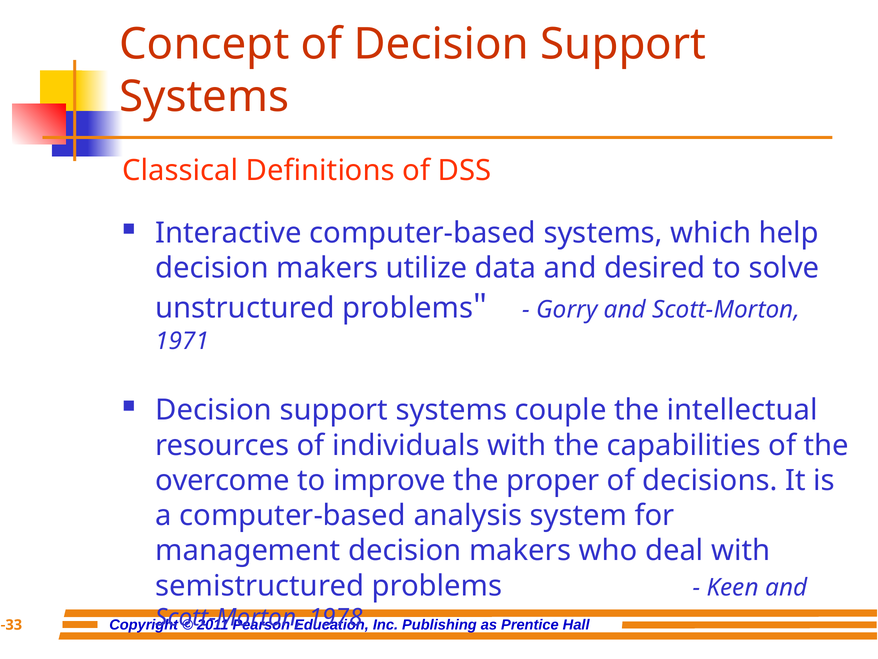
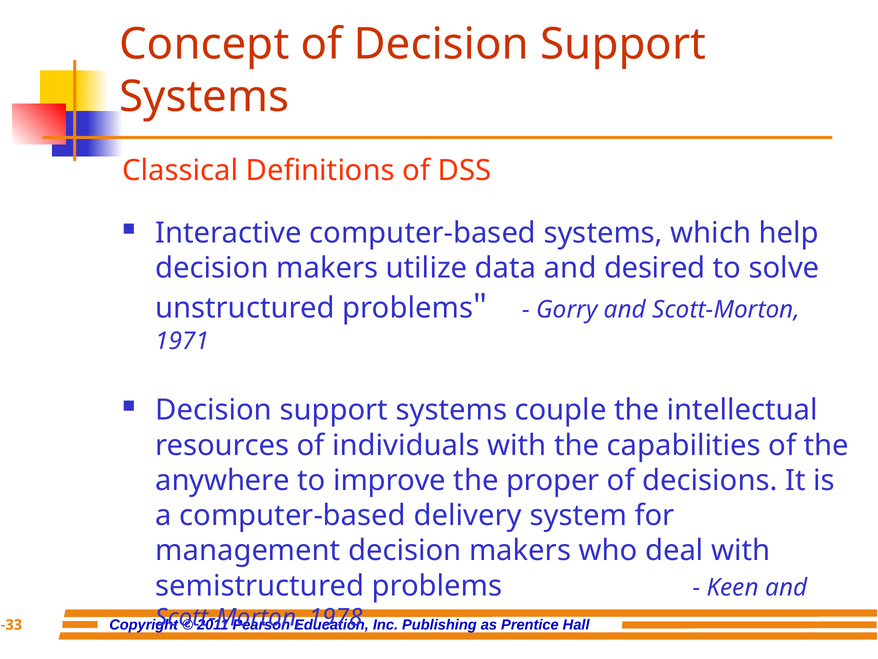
overcome: overcome -> anywhere
analysis: analysis -> delivery
